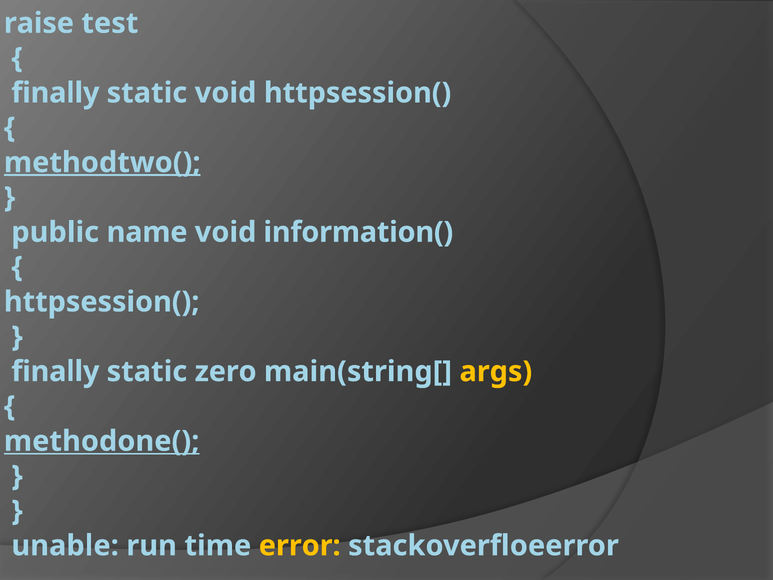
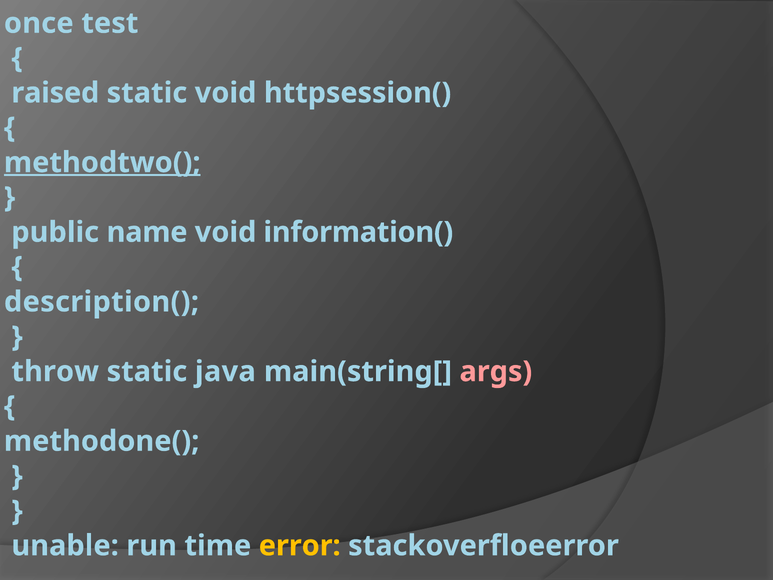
raise: raise -> once
finally at (55, 93): finally -> raised
httpsession( at (102, 302): httpsession( -> description(
finally at (55, 371): finally -> throw
zero: zero -> java
args colour: yellow -> pink
methodone( underline: present -> none
